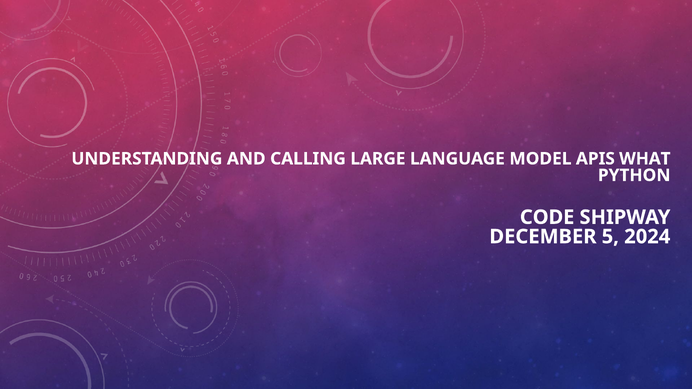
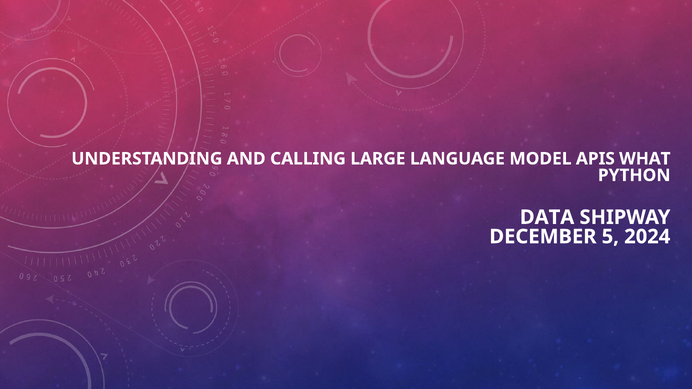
CODE: CODE -> DATA
